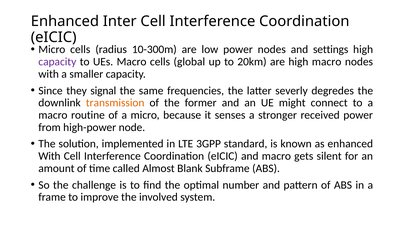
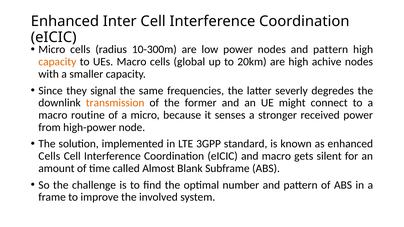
nodes and settings: settings -> pattern
capacity at (57, 62) colour: purple -> orange
high macro: macro -> achive
With at (49, 156): With -> Cells
